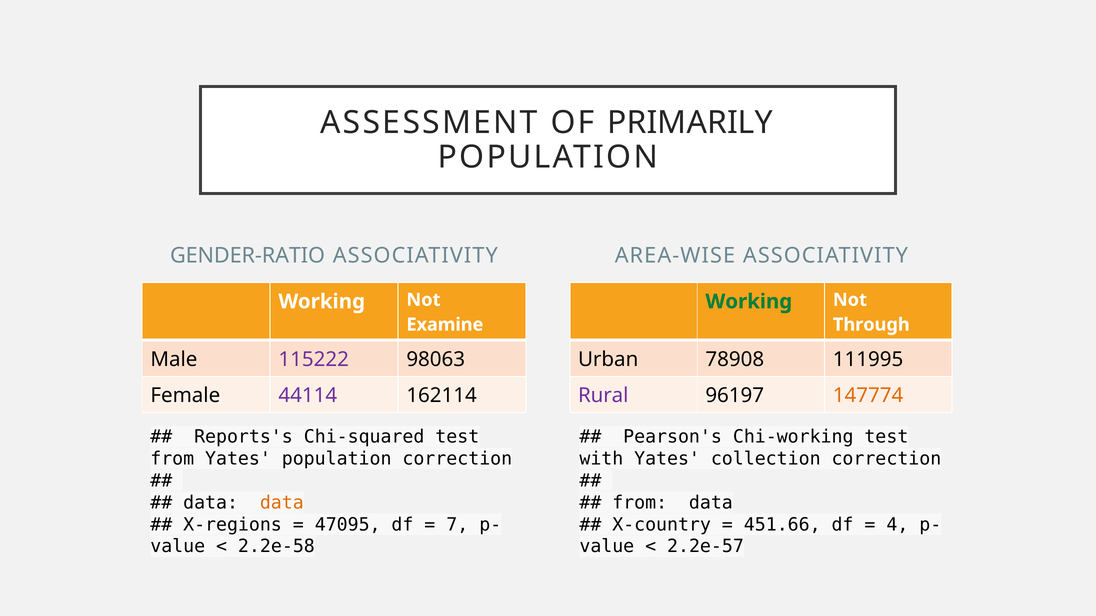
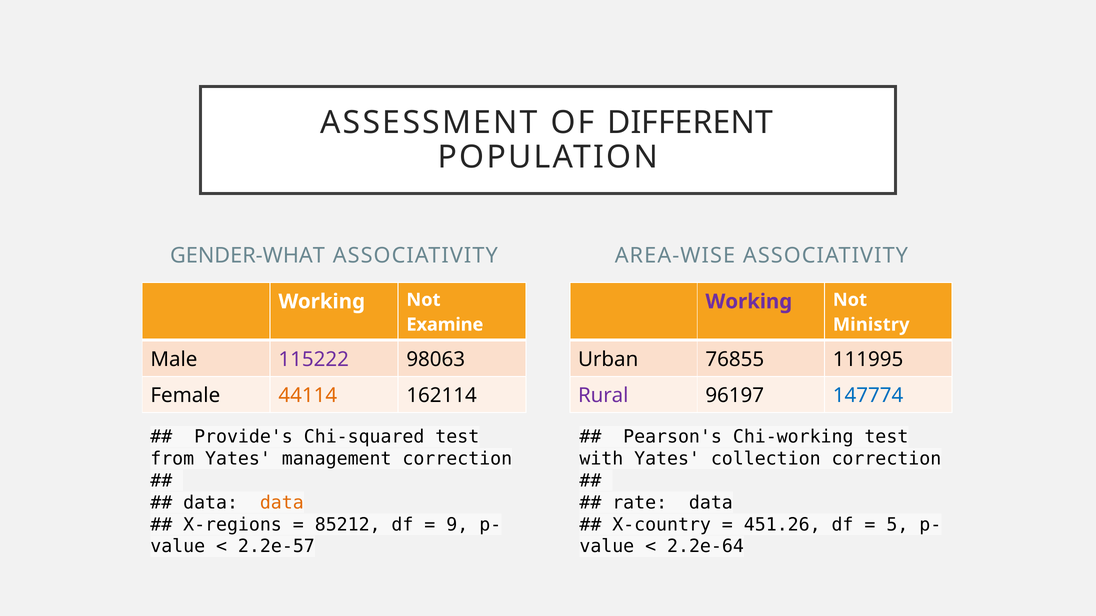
PRIMARILY: PRIMARILY -> DIFFERENT
GENDER-RATIO: GENDER-RATIO -> GENDER-WHAT
Working at (749, 302) colour: green -> purple
Through: Through -> Ministry
78908: 78908 -> 76855
44114 colour: purple -> orange
147774 colour: orange -> blue
Reports's: Reports's -> Provide's
Yates population: population -> management
from at (640, 503): from -> rate
47095: 47095 -> 85212
7: 7 -> 9
451.66: 451.66 -> 451.26
4: 4 -> 5
2.2e-58: 2.2e-58 -> 2.2e-57
2.2e-57: 2.2e-57 -> 2.2e-64
